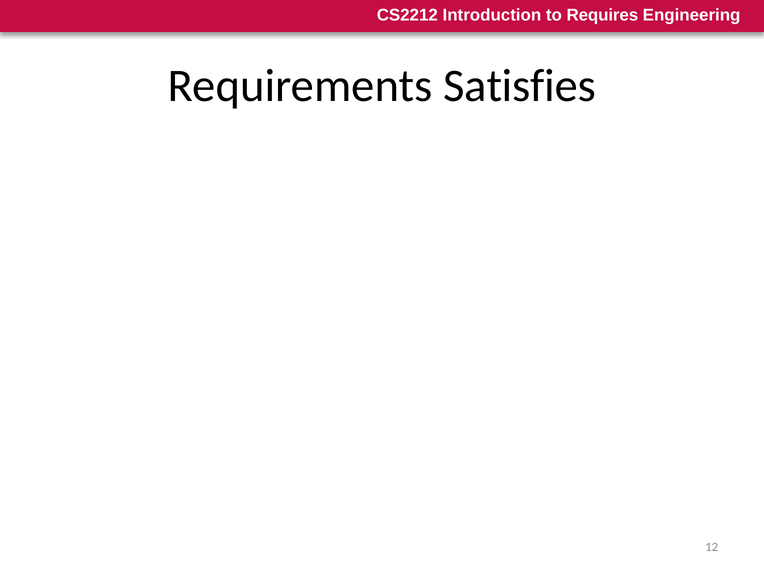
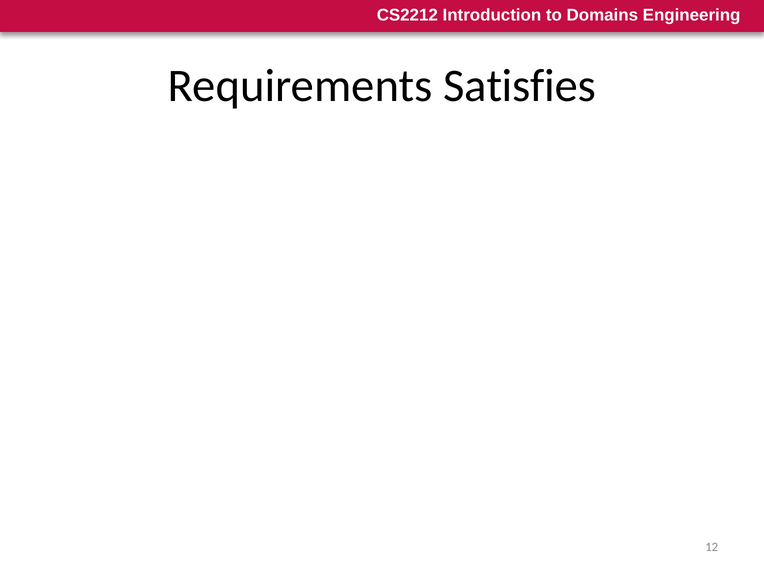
Requires: Requires -> Domains
